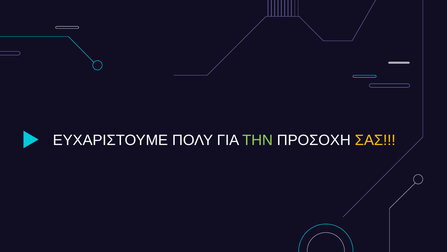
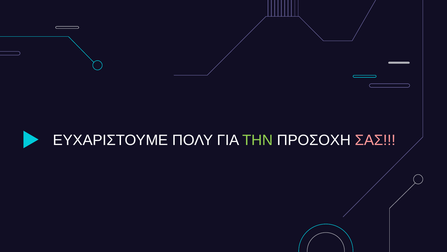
ΣΑΣ colour: yellow -> pink
